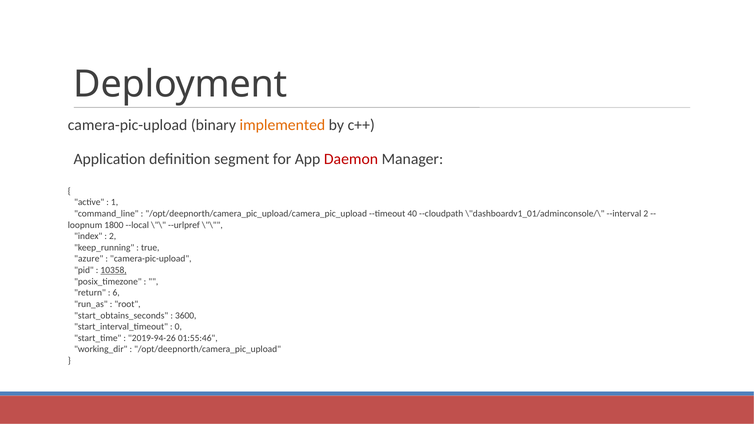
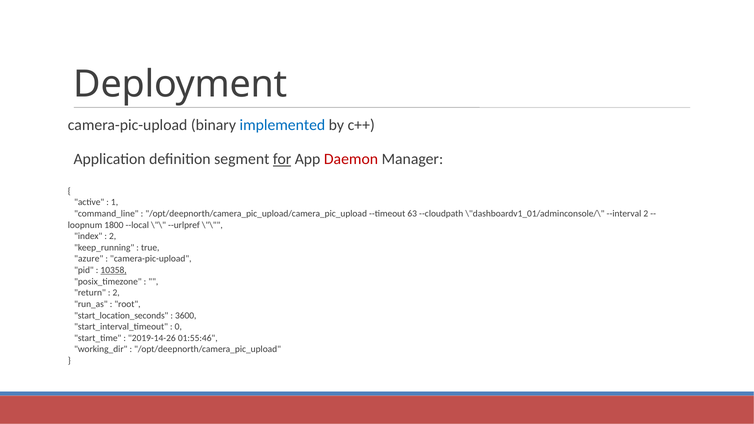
implemented colour: orange -> blue
for underline: none -> present
40: 40 -> 63
6 at (116, 293): 6 -> 2
start_obtains_seconds: start_obtains_seconds -> start_location_seconds
2019-94-26: 2019-94-26 -> 2019-14-26
